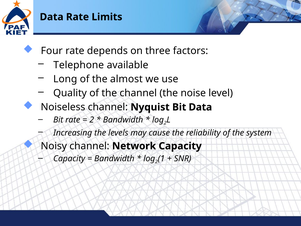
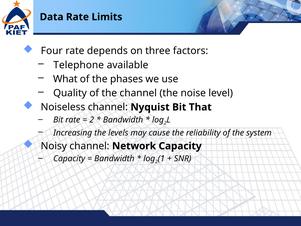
Long: Long -> What
almost: almost -> phases
Bit Data: Data -> That
